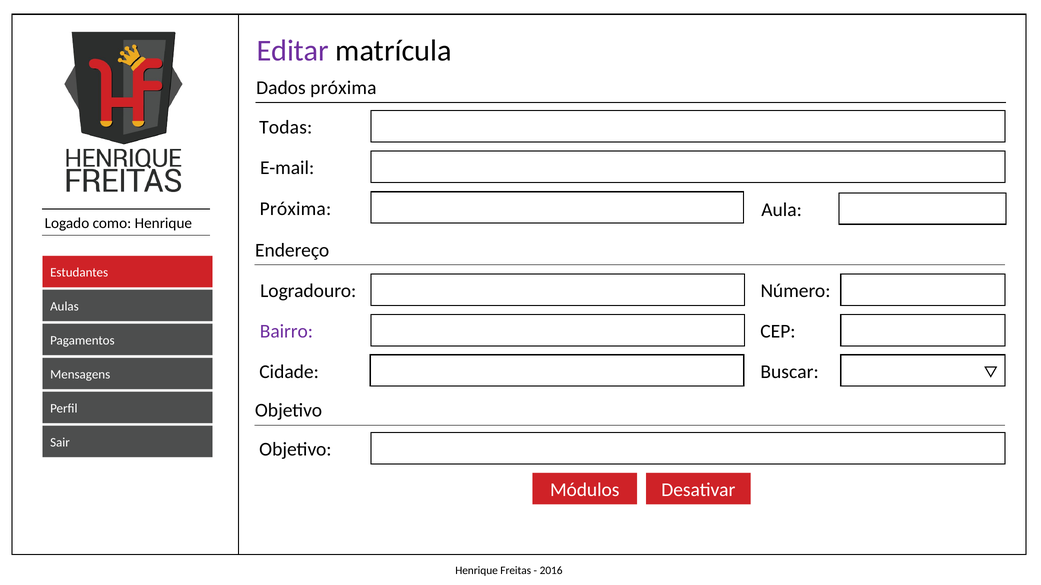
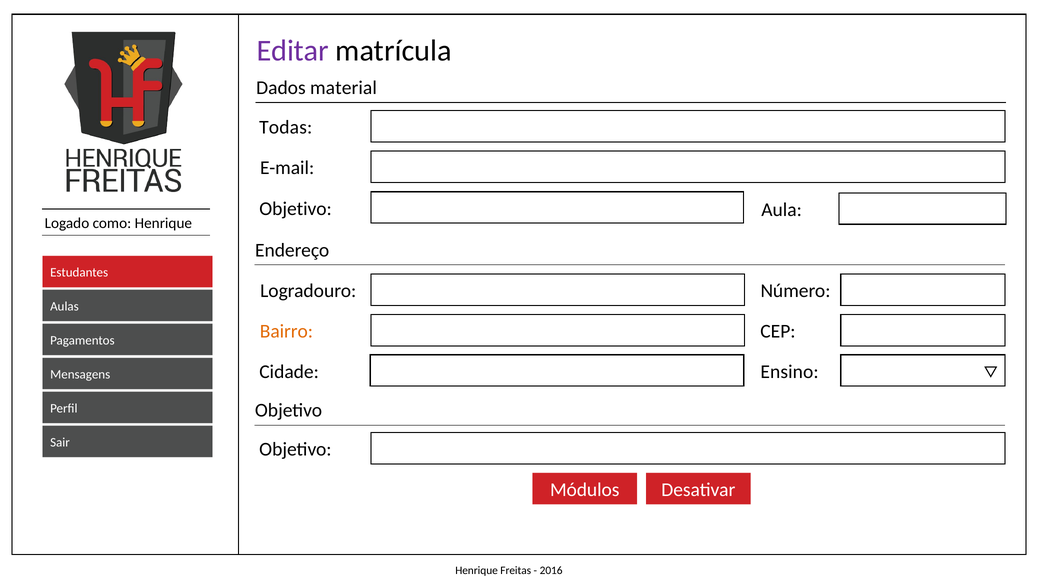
Dados próxima: próxima -> material
Próxima at (295, 209): Próxima -> Objetivo
Bairro colour: purple -> orange
Buscar: Buscar -> Ensino
